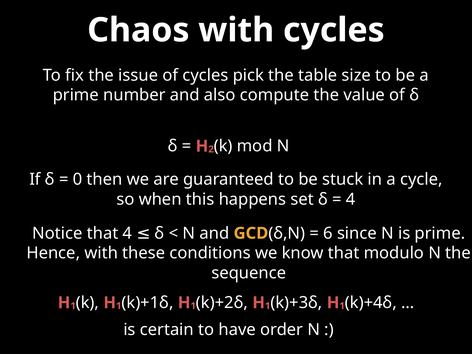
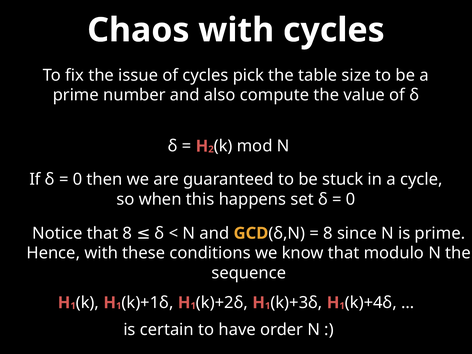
4 at (351, 199): 4 -> 0
6 at (328, 233): 6 -> 8
that 4: 4 -> 8
